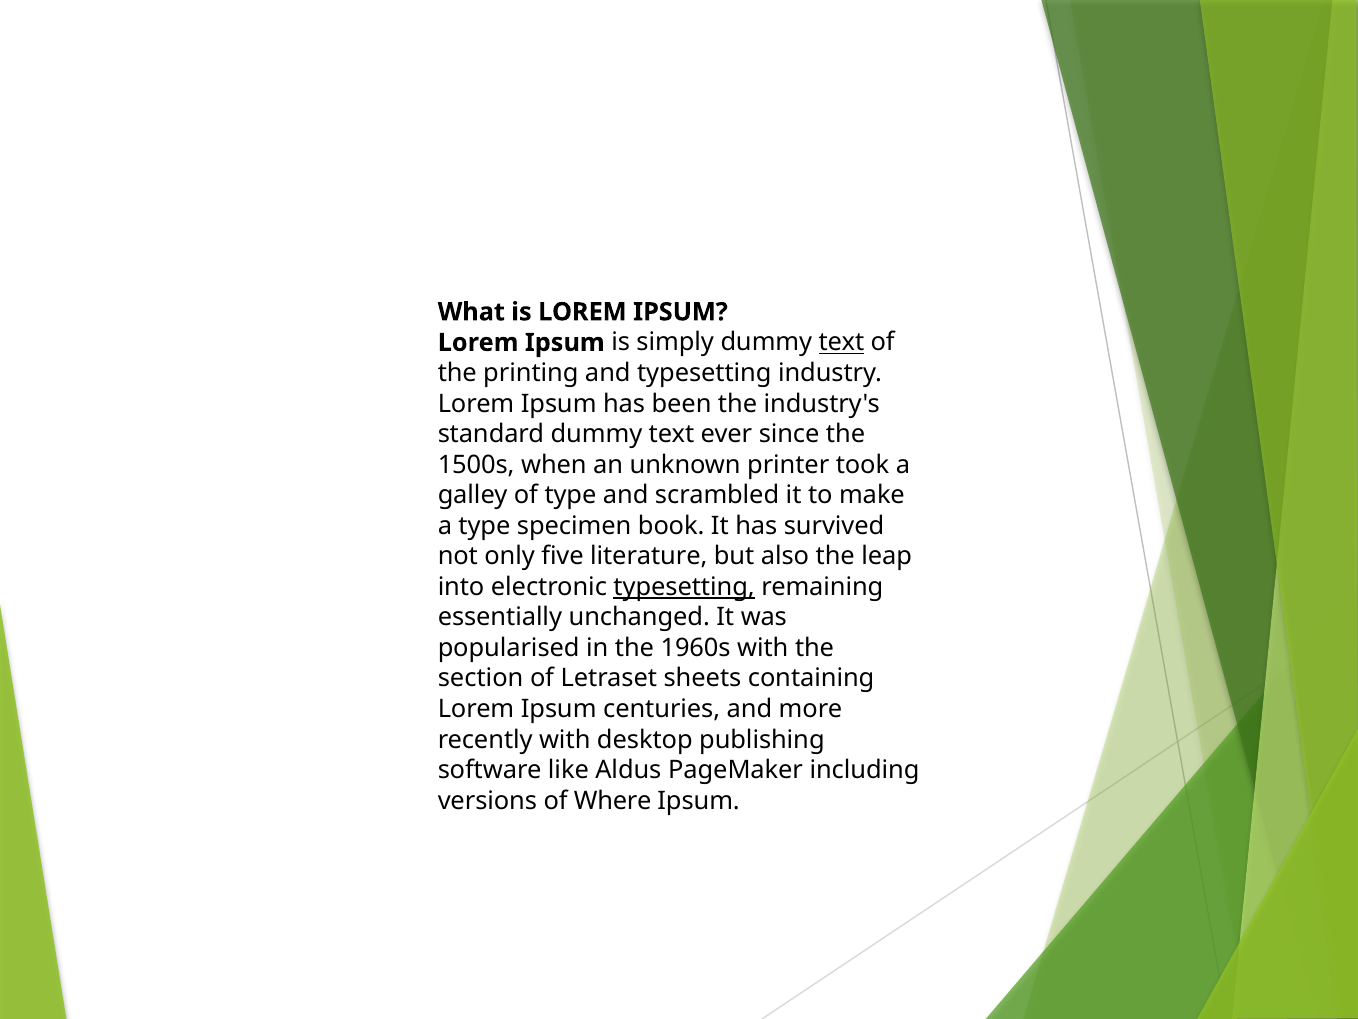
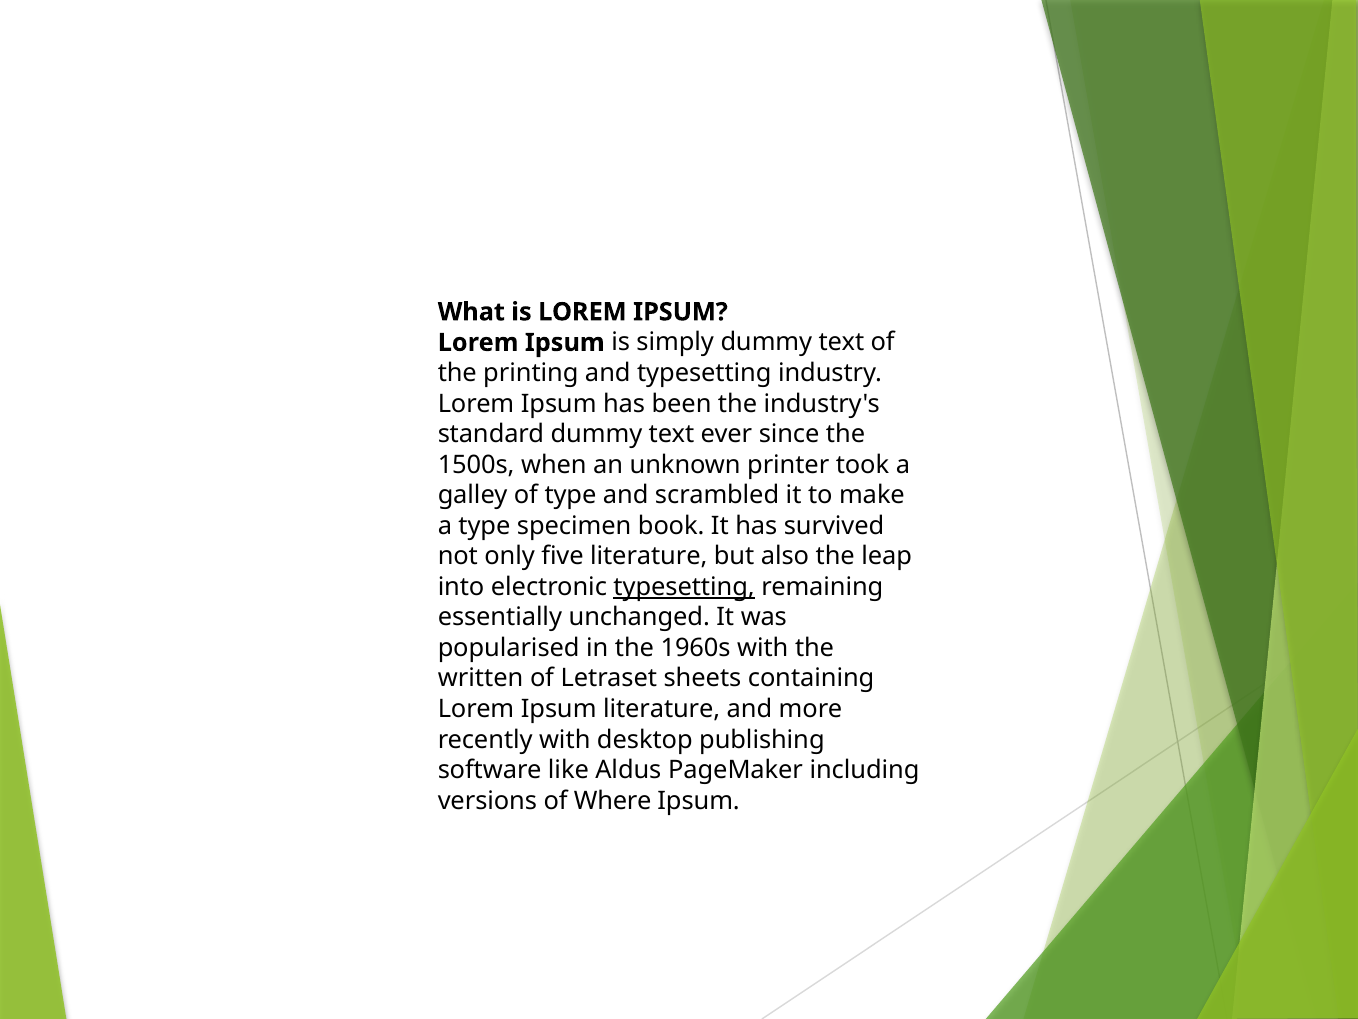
text at (841, 342) underline: present -> none
section: section -> written
Ipsum centuries: centuries -> literature
